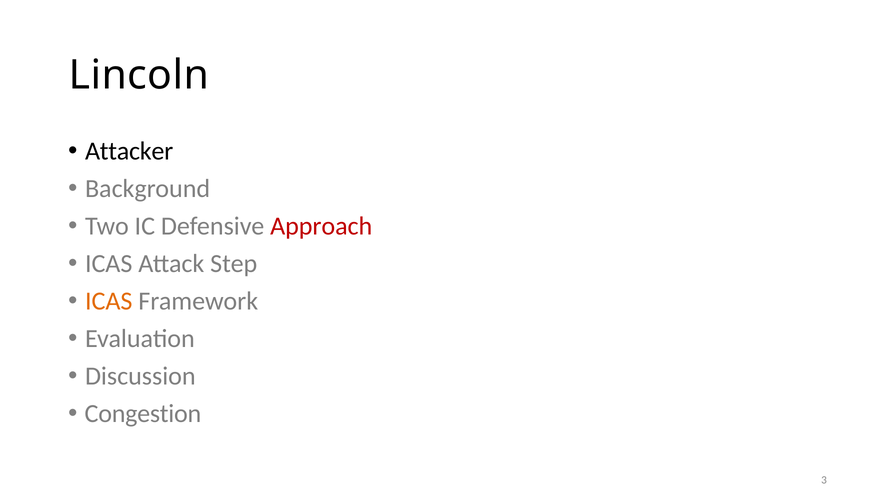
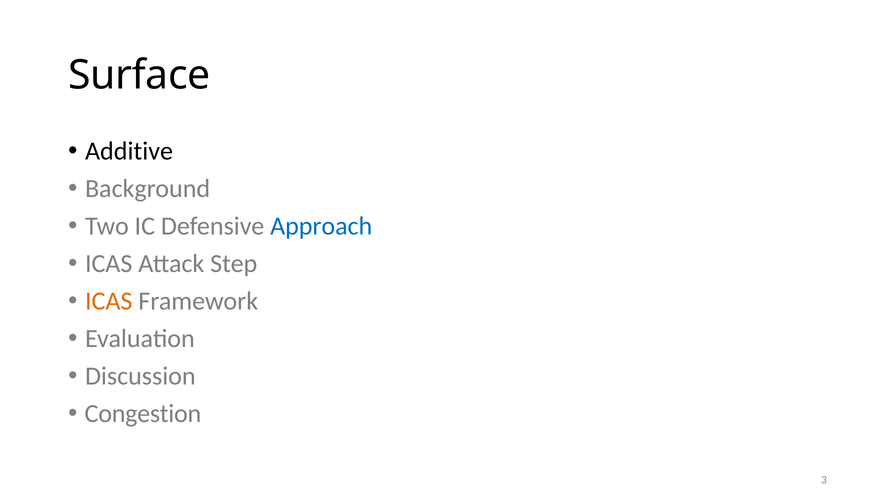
Lincoln: Lincoln -> Surface
Attacker: Attacker -> Additive
Approach colour: red -> blue
